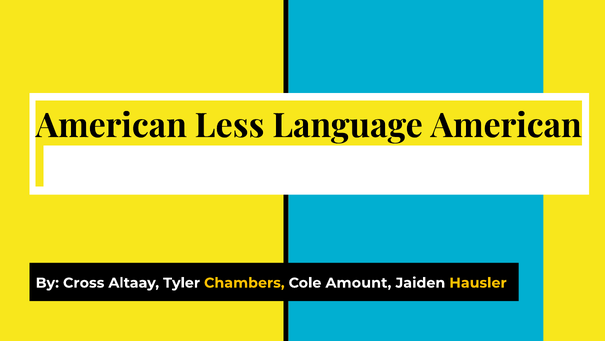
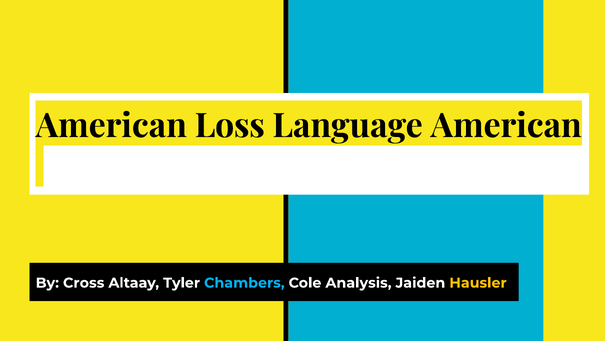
Less: Less -> Loss
Chambers colour: yellow -> light blue
Amount: Amount -> Analysis
